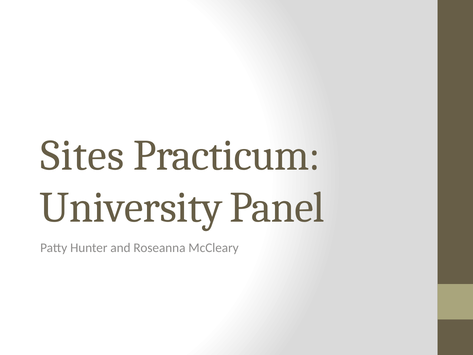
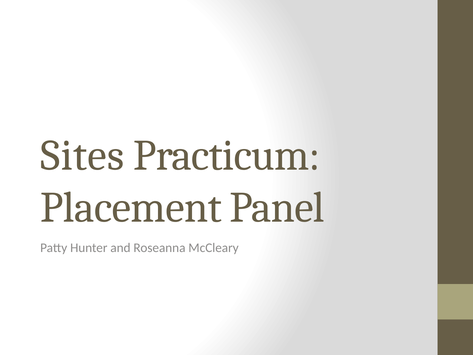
University: University -> Placement
